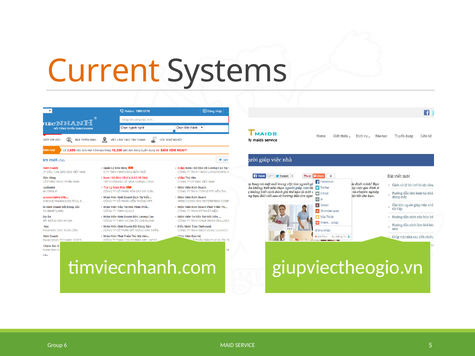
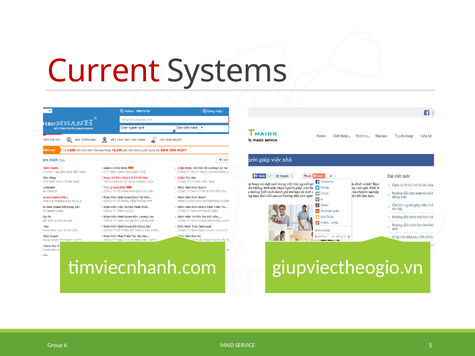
Current colour: orange -> red
